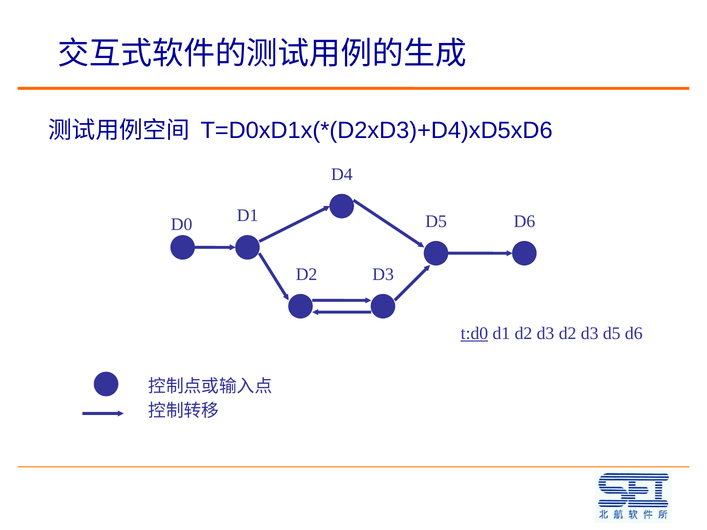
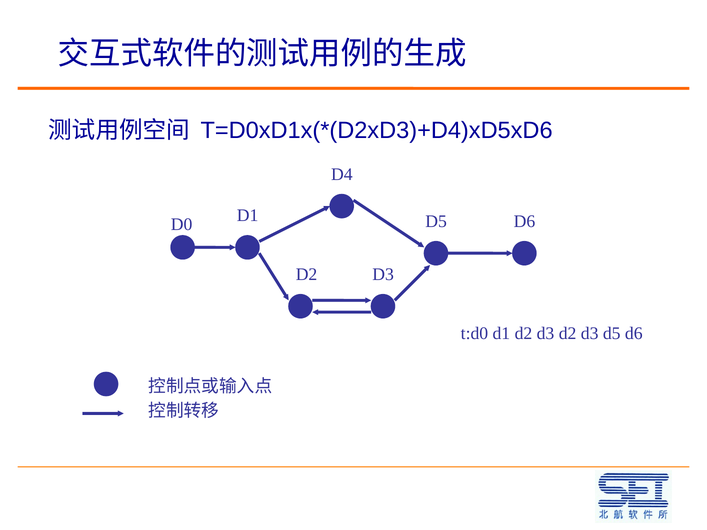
t:d0 underline: present -> none
